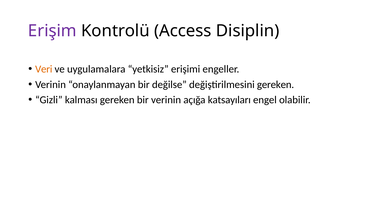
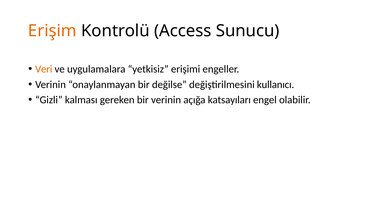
Erişim colour: purple -> orange
Disiplin: Disiplin -> Sunucu
değiştirilmesini gereken: gereken -> kullanıcı
